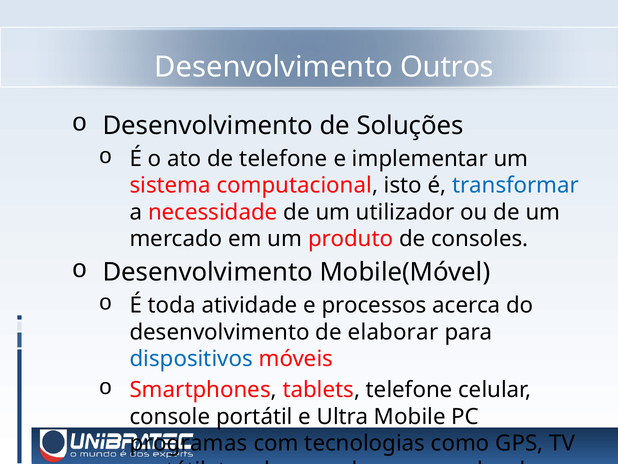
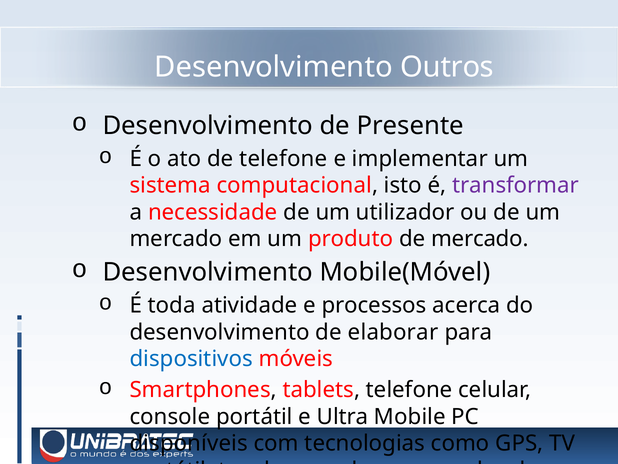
Soluções: Soluções -> Presente
transformar colour: blue -> purple
de consoles: consoles -> mercado
programas: programas -> disponíveis
